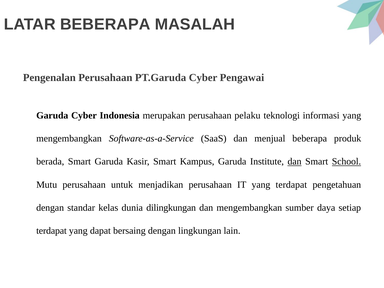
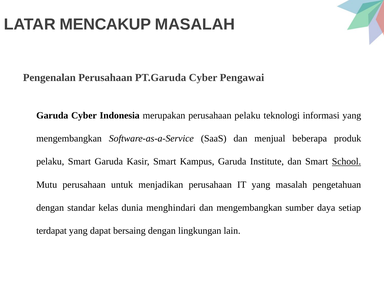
LATAR BEBERAPA: BEBERAPA -> MENCAKUP
berada at (50, 162): berada -> pelaku
dan at (295, 162) underline: present -> none
yang terdapat: terdapat -> masalah
dilingkungan: dilingkungan -> menghindari
